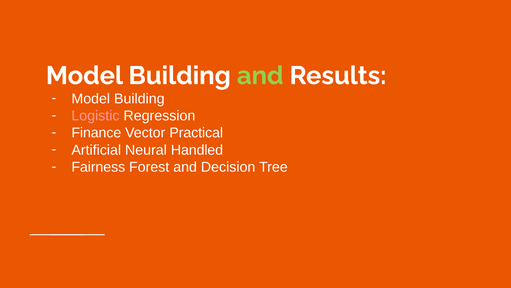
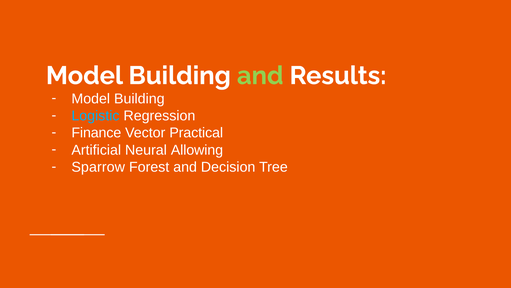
Logistic colour: pink -> light blue
Handled: Handled -> Allowing
Fairness: Fairness -> Sparrow
